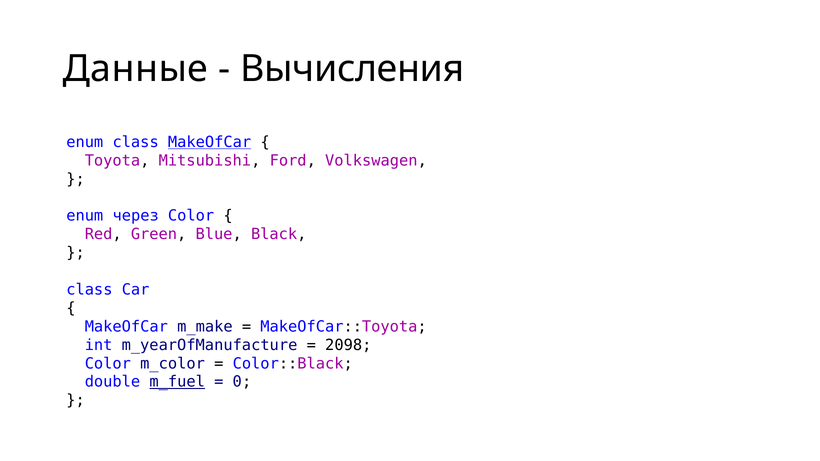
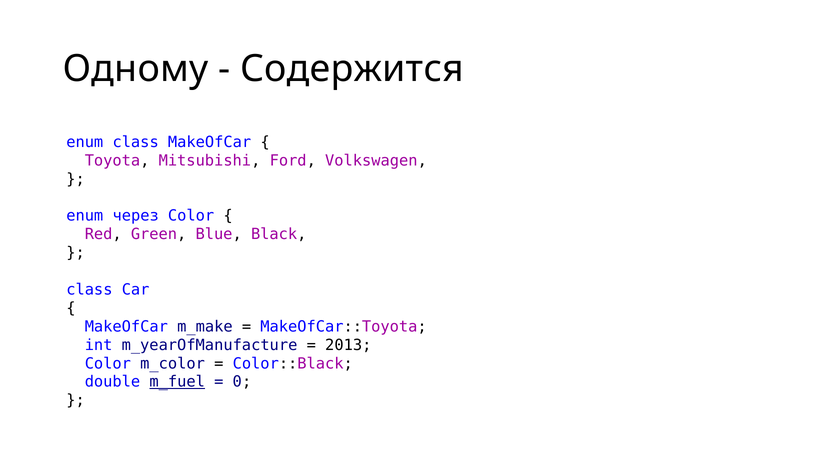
Данные: Данные -> Одному
Вычисления: Вычисления -> Содержится
MakeOfCar at (210, 142) underline: present -> none
2098: 2098 -> 2013
